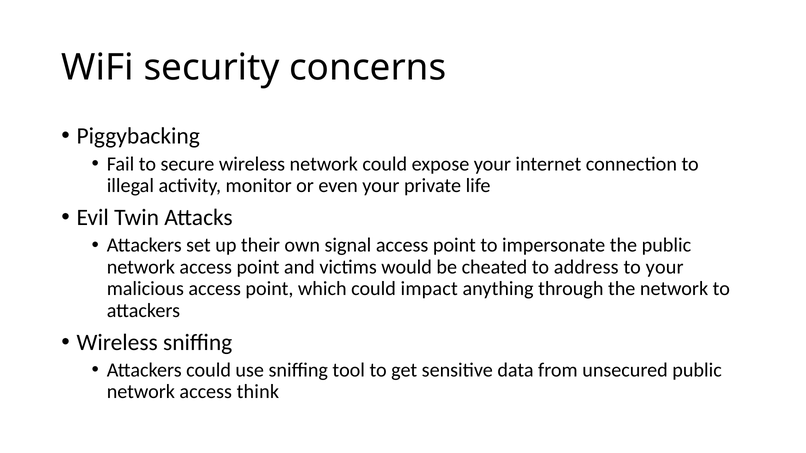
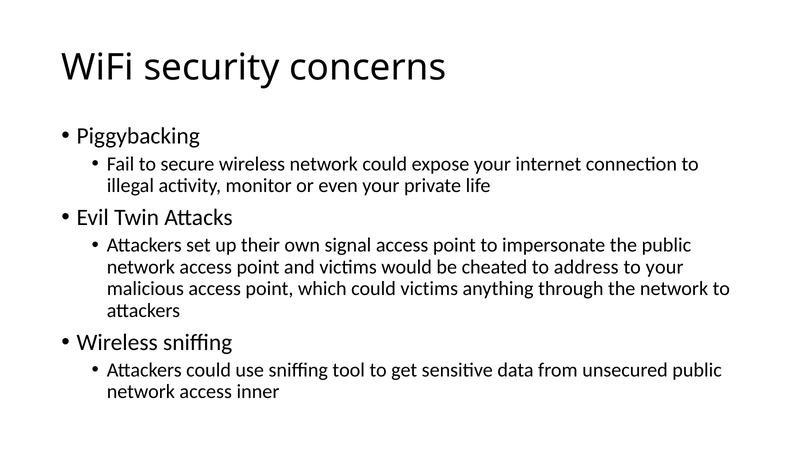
could impact: impact -> victims
think: think -> inner
